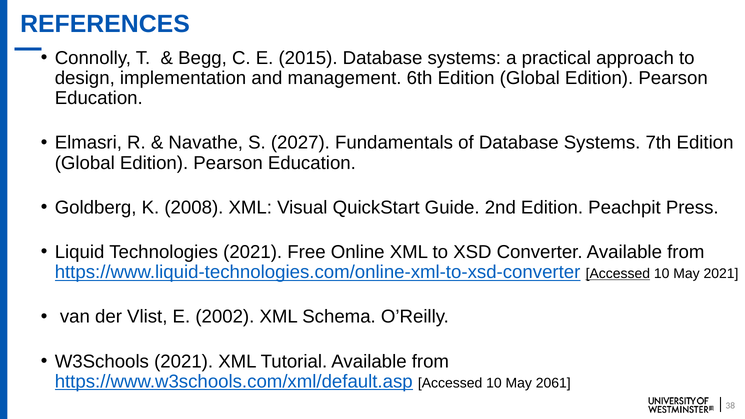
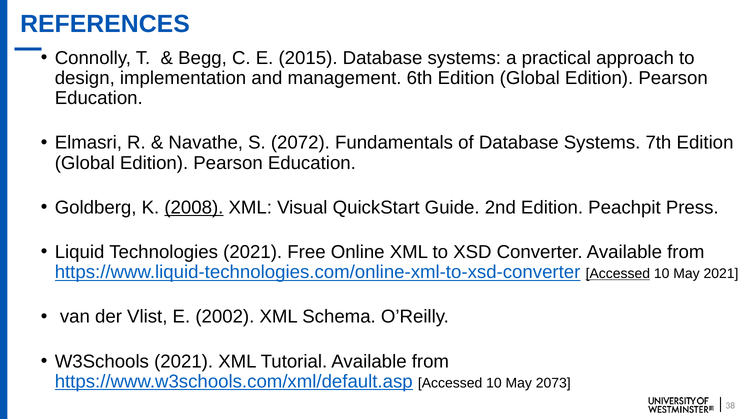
2027: 2027 -> 2072
2008 underline: none -> present
2061: 2061 -> 2073
